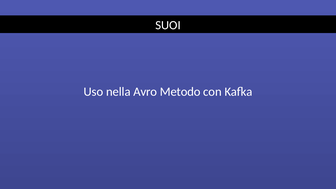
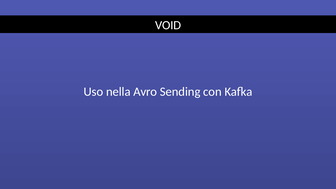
SUOI: SUOI -> VOID
Metodo: Metodo -> Sending
